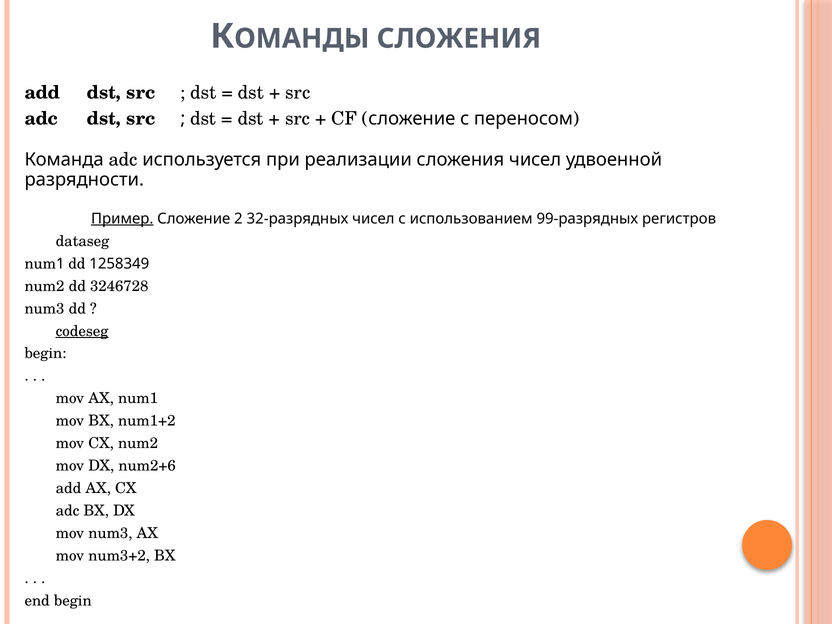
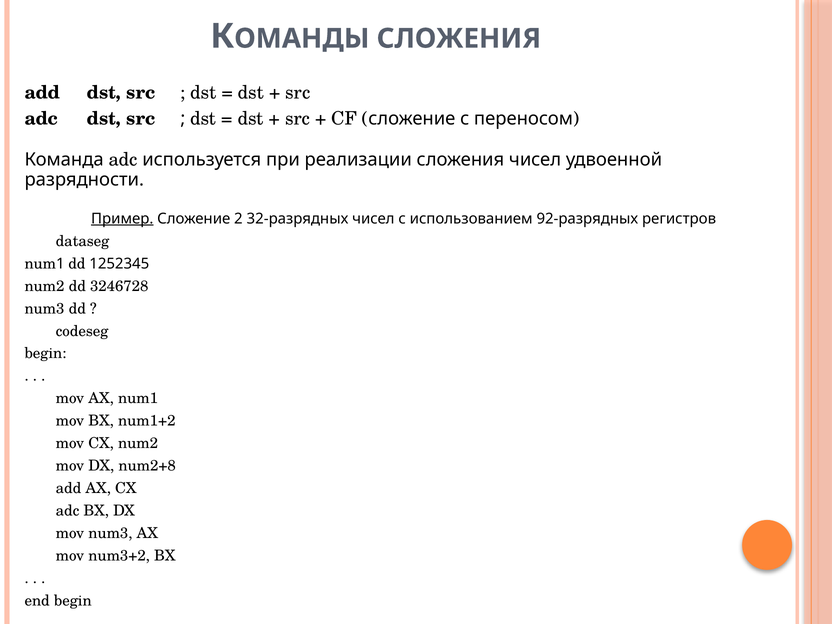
99-разрядных: 99-разрядных -> 92-разрядных
1258349: 1258349 -> 1252345
codeseg underline: present -> none
num2+6: num2+6 -> num2+8
